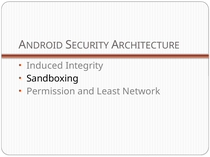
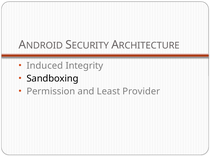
Network: Network -> Provider
